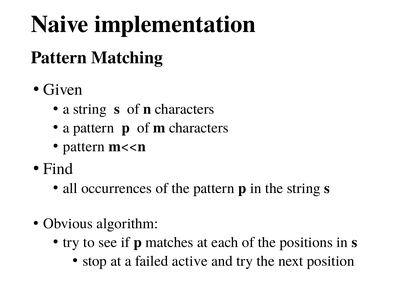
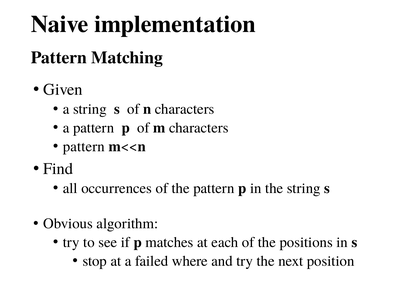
active: active -> where
